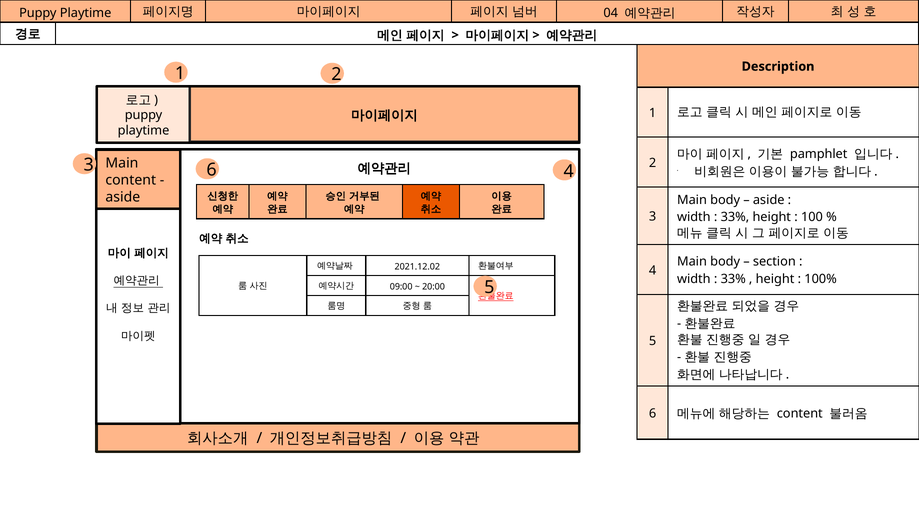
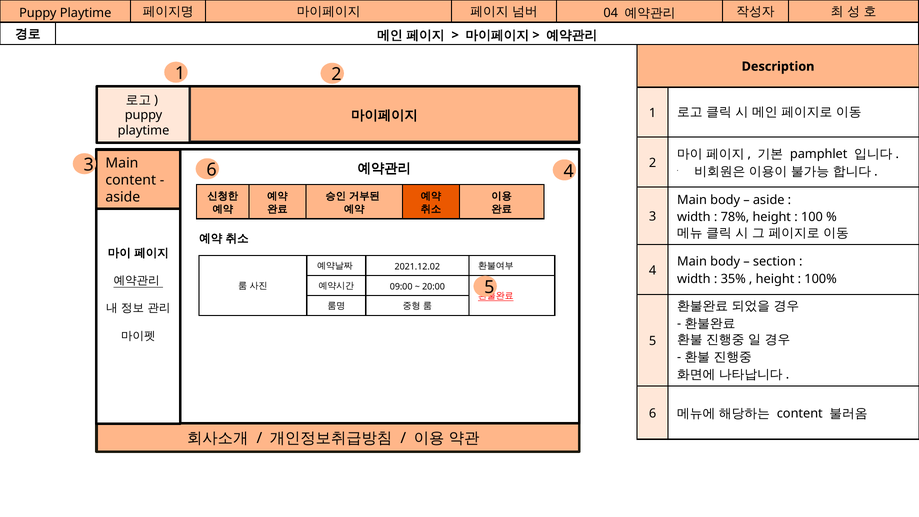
33% at (735, 217): 33% -> 78%
33% at (733, 279): 33% -> 35%
